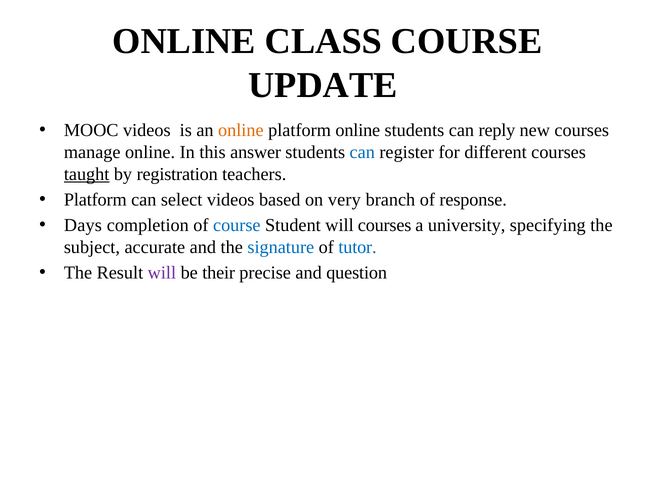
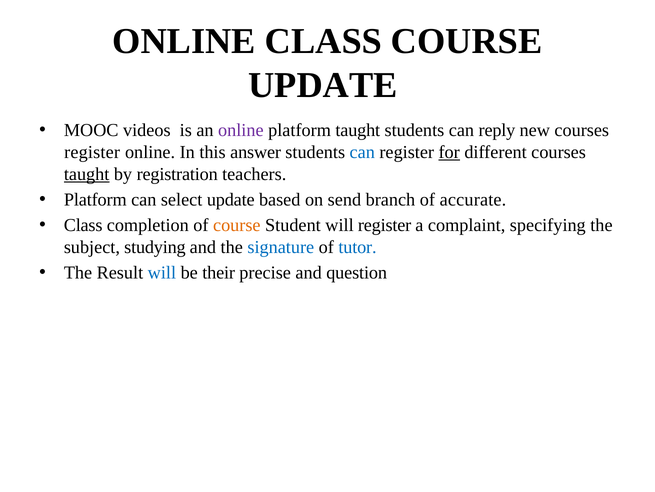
online at (241, 130) colour: orange -> purple
platform online: online -> taught
manage at (92, 152): manage -> register
for underline: none -> present
select videos: videos -> update
very: very -> send
response: response -> accurate
Days at (83, 225): Days -> Class
course at (237, 225) colour: blue -> orange
will courses: courses -> register
university: university -> complaint
accurate: accurate -> studying
will at (162, 272) colour: purple -> blue
